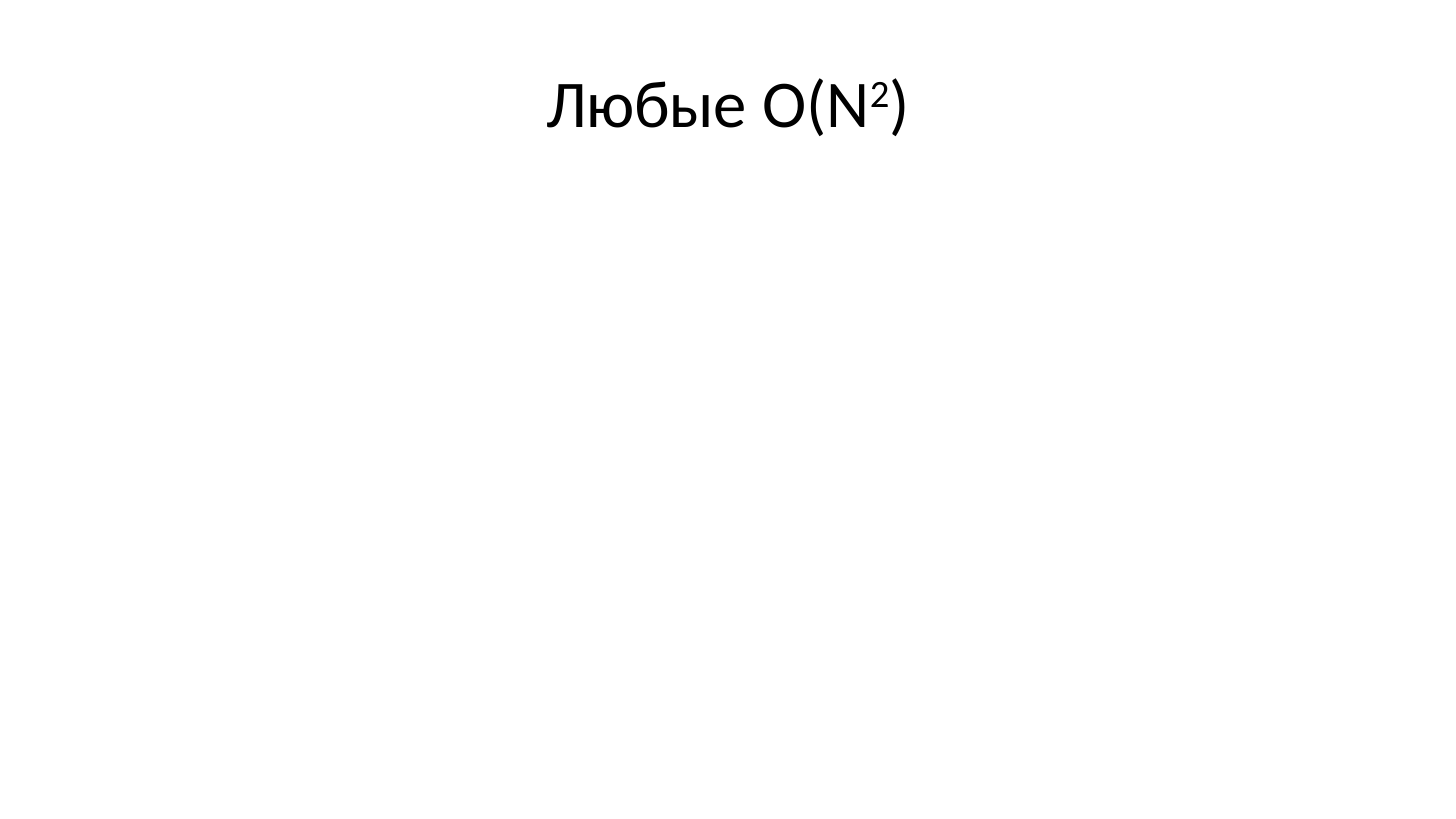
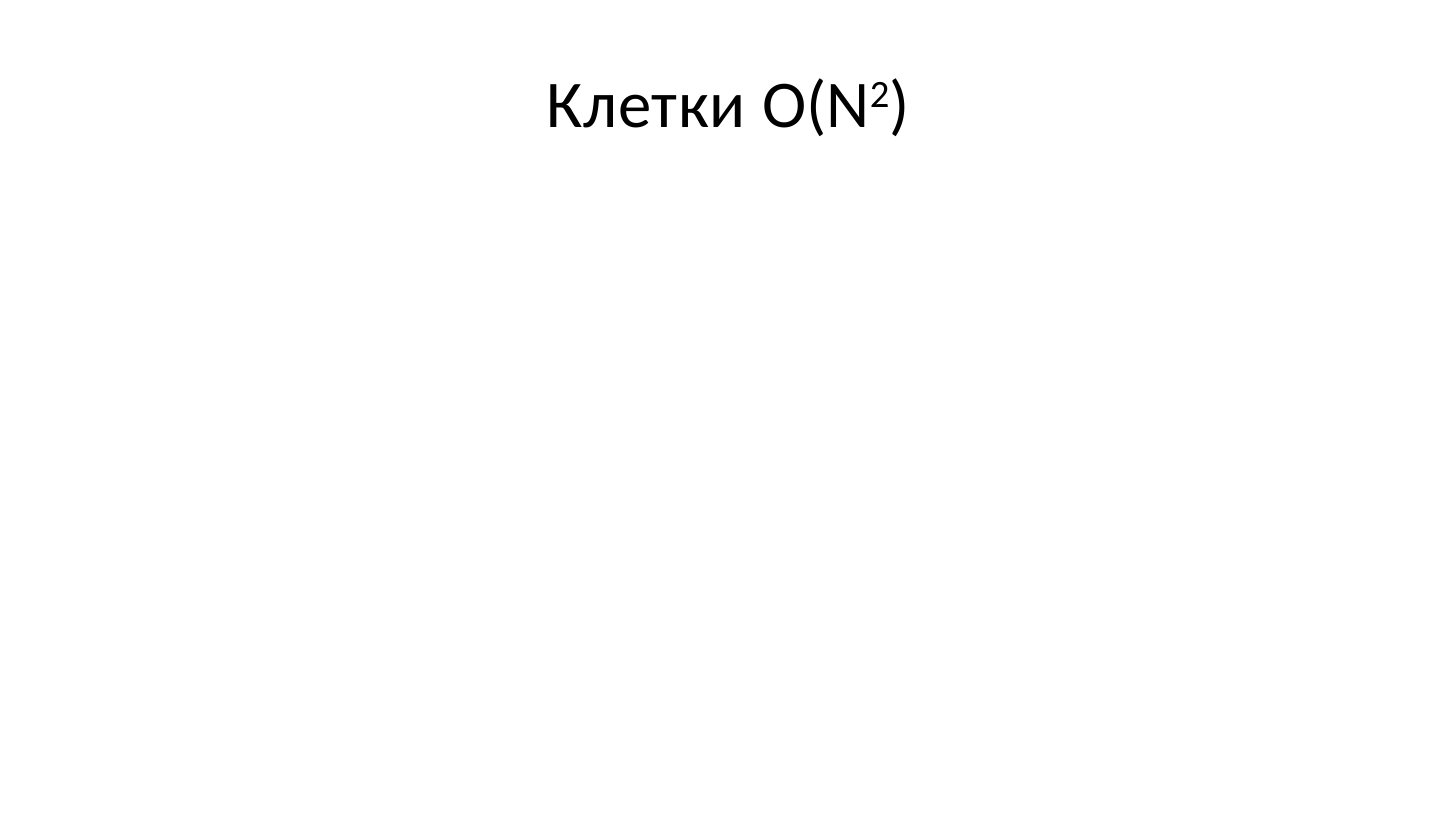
Любые: Любые -> Клетки
